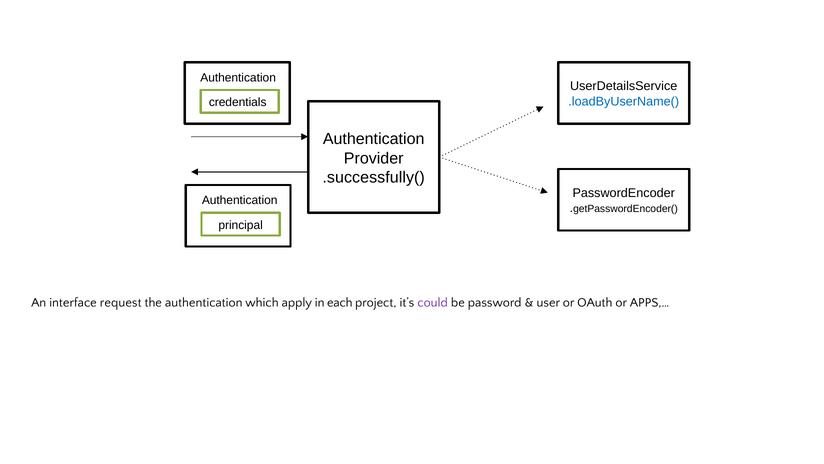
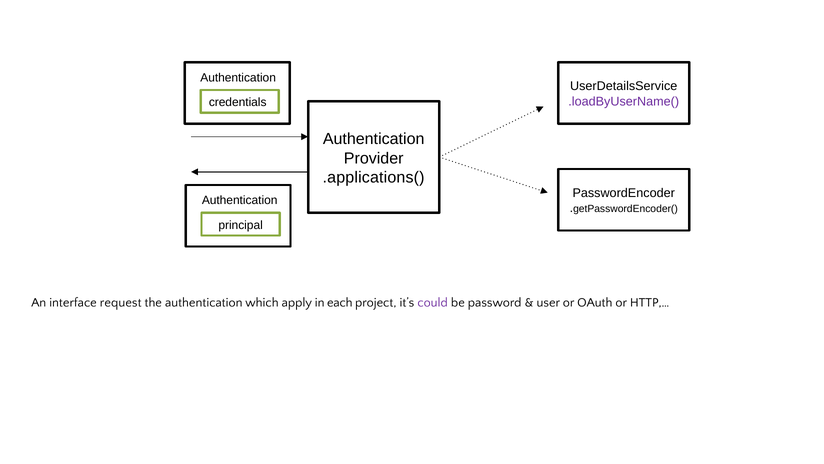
.loadByUserName( colour: blue -> purple
.successfully(: .successfully( -> .applications(
APPS,…: APPS,… -> HTTP,…
